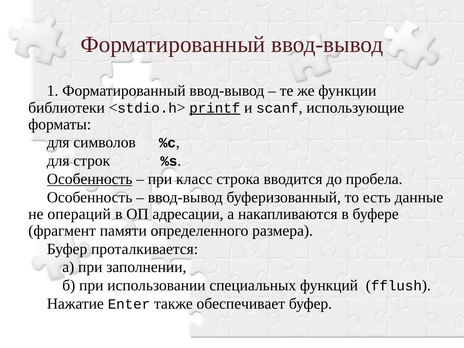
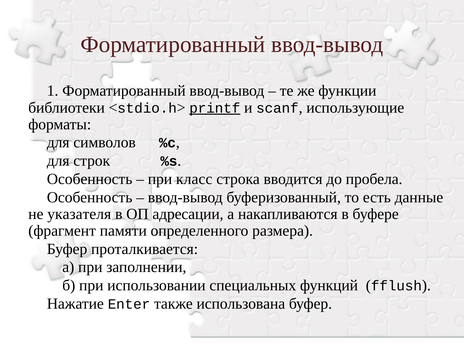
Особенность at (90, 179) underline: present -> none
операций: операций -> указателя
обеспечивает: обеспечивает -> использована
